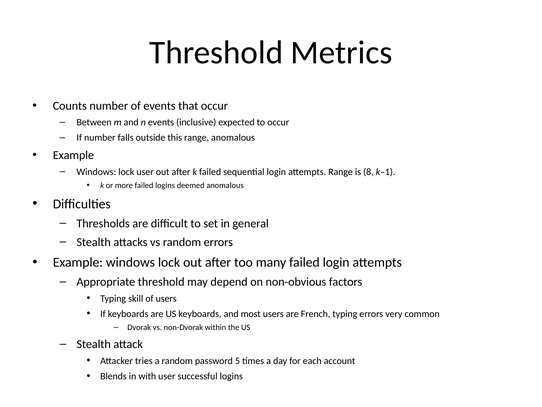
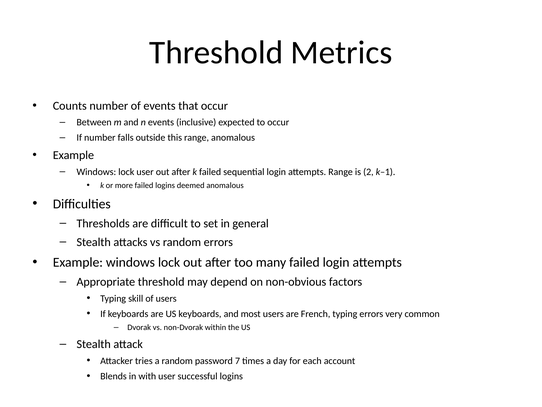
8: 8 -> 2
5: 5 -> 7
